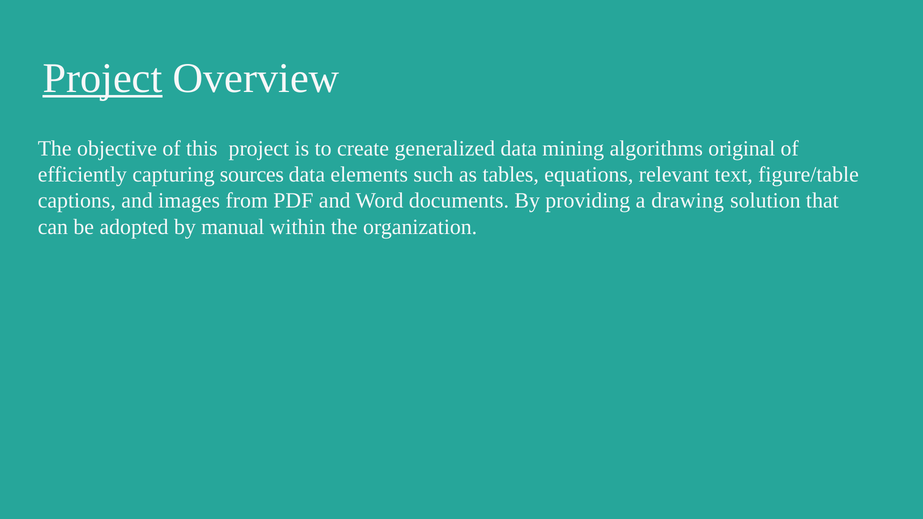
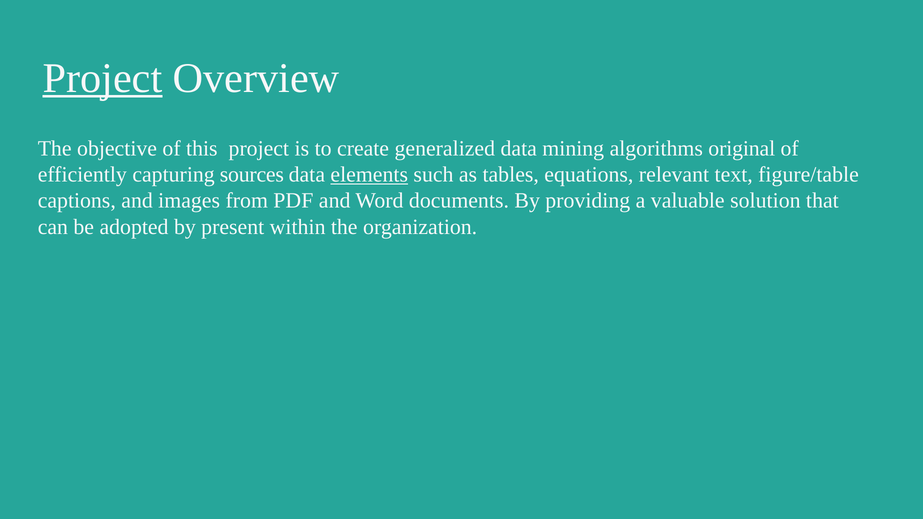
elements underline: none -> present
drawing: drawing -> valuable
manual: manual -> present
